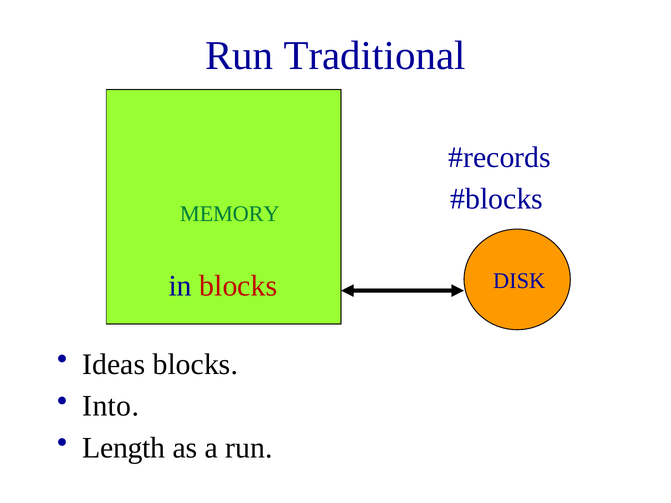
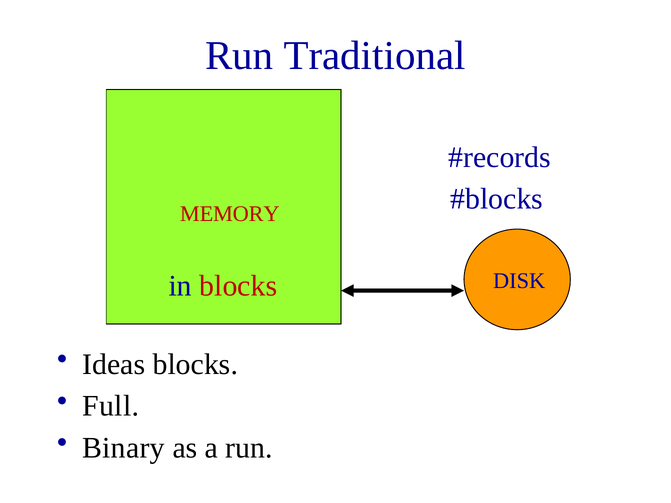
MEMORY colour: green -> red
Into: Into -> Full
Length: Length -> Binary
